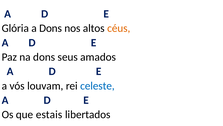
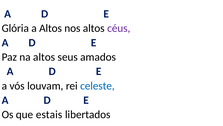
a Dons: Dons -> Altos
céus colour: orange -> purple
na dons: dons -> altos
